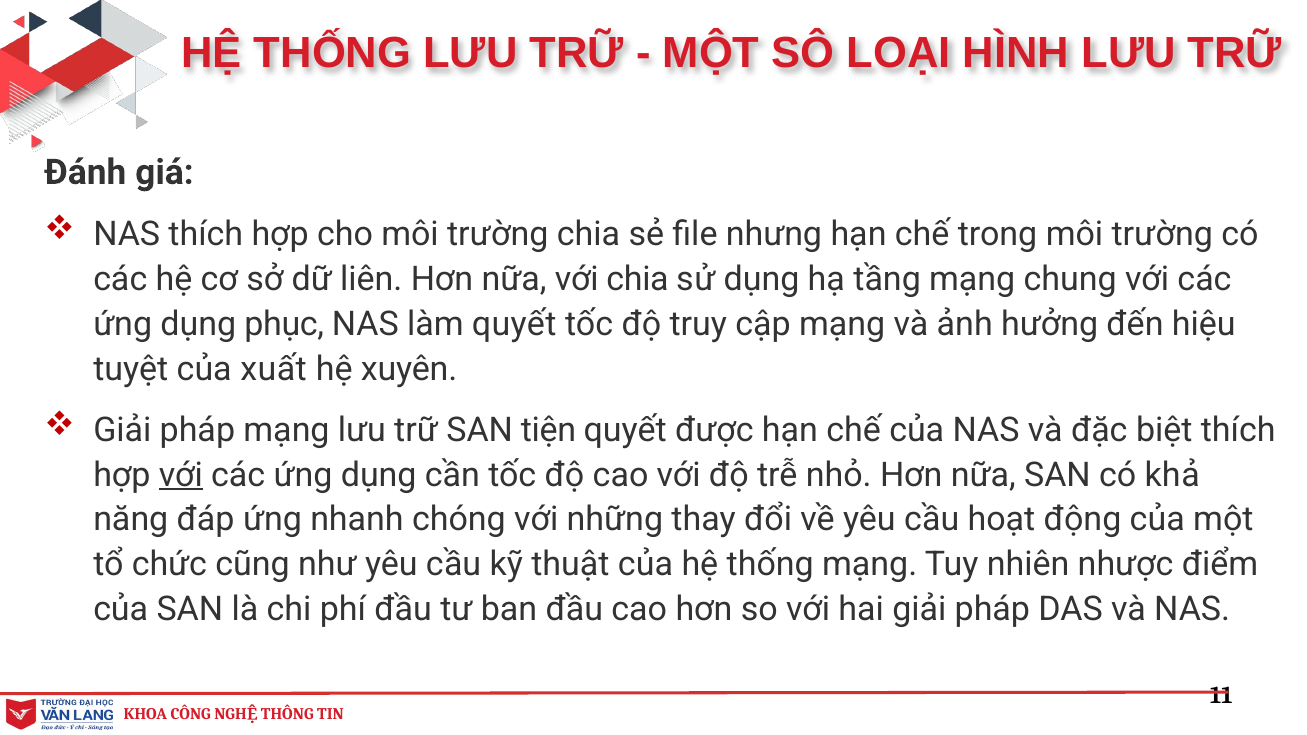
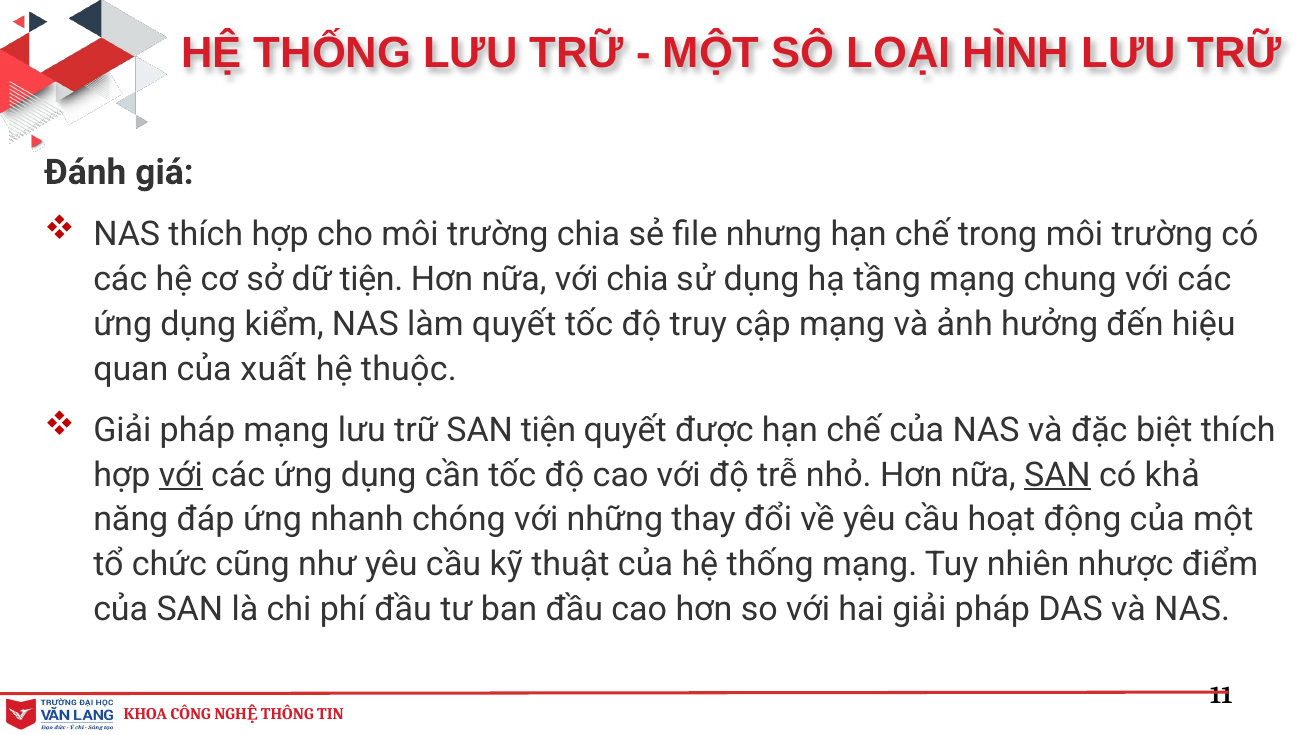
dữ liên: liên -> tiện
phục: phục -> kiểm
tuyệt: tuyệt -> quan
xuyên: xuyên -> thuộc
SAN at (1057, 475) underline: none -> present
